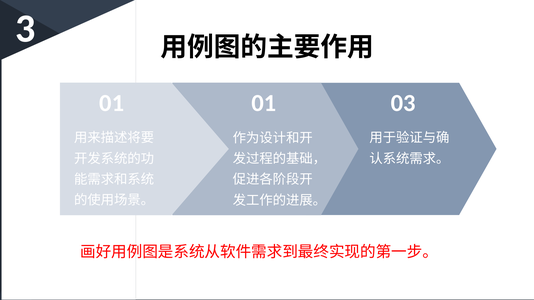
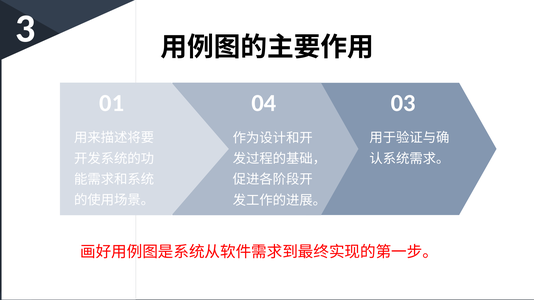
01 01: 01 -> 04
